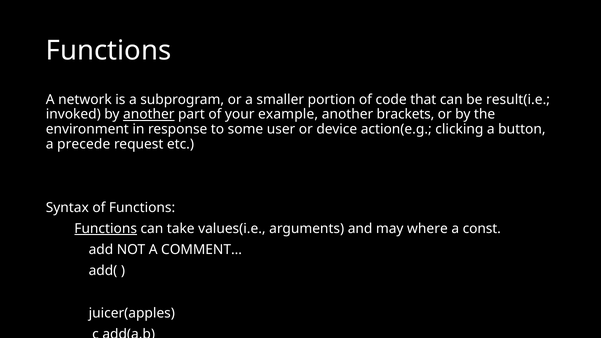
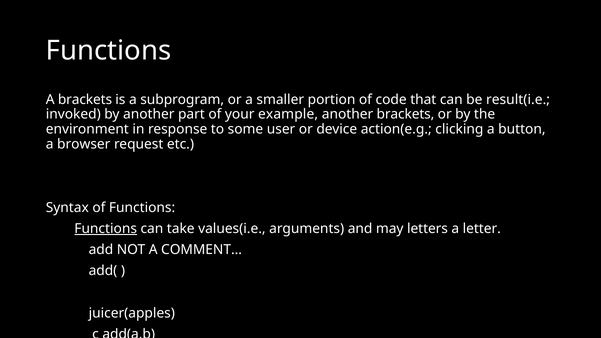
A network: network -> brackets
another at (149, 114) underline: present -> none
precede: precede -> browser
where: where -> letters
const: const -> letter
